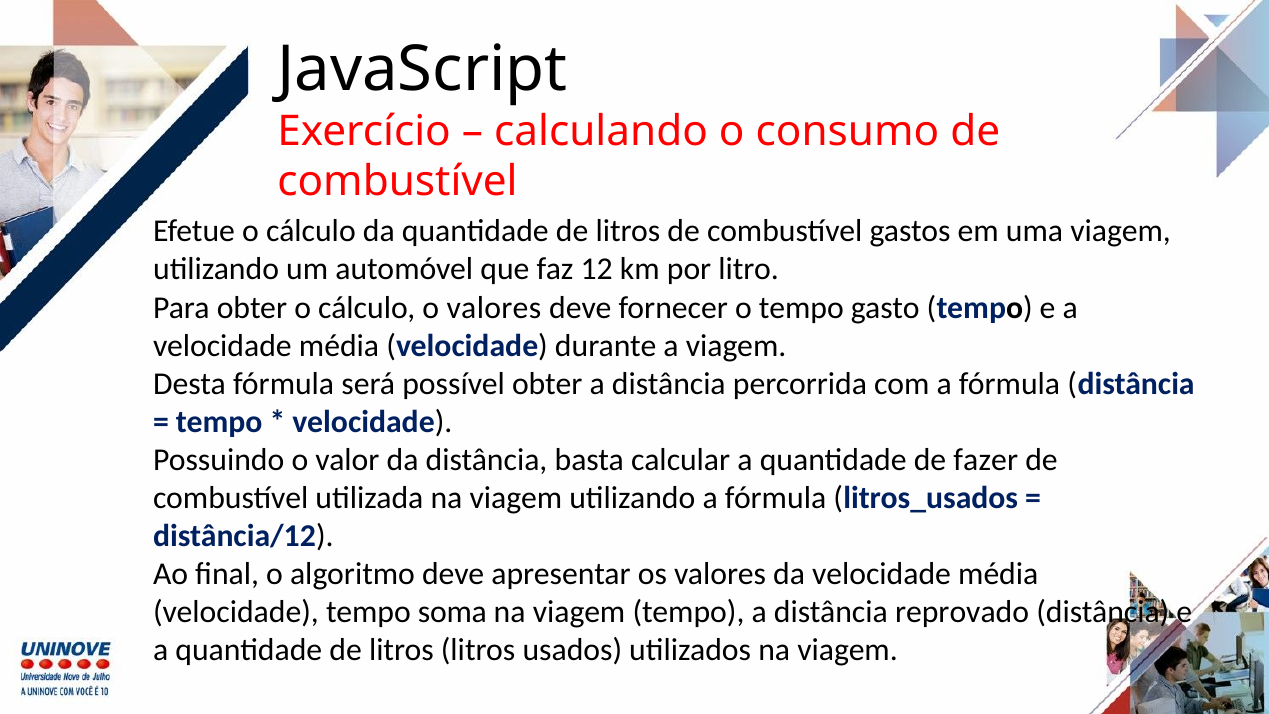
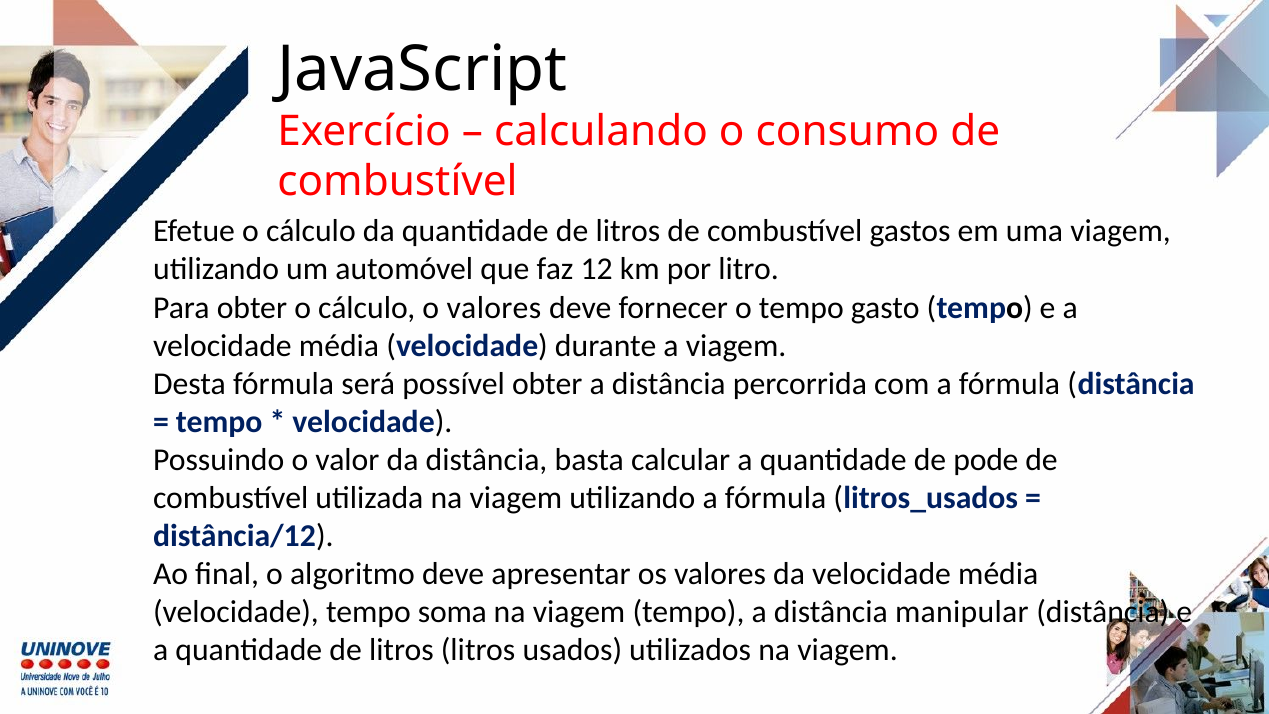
fazer: fazer -> pode
reprovado: reprovado -> manipular
